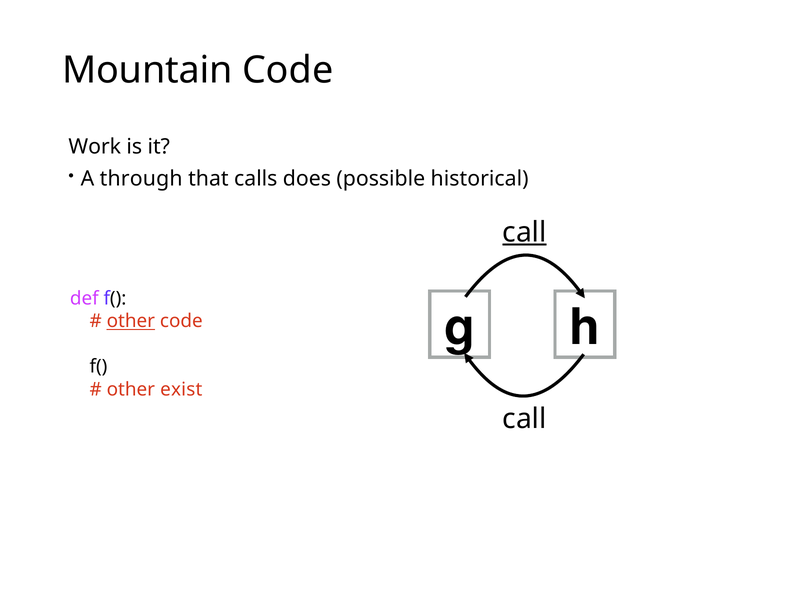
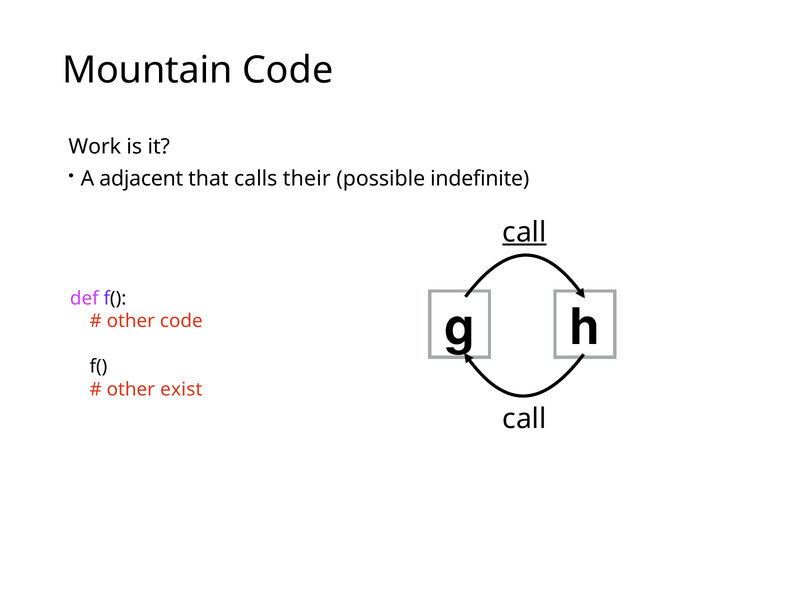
through: through -> adjacent
does: does -> their
historical: historical -> indefinite
other at (131, 321) underline: present -> none
